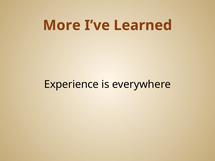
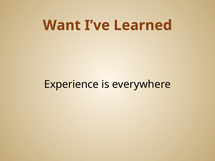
More: More -> Want
